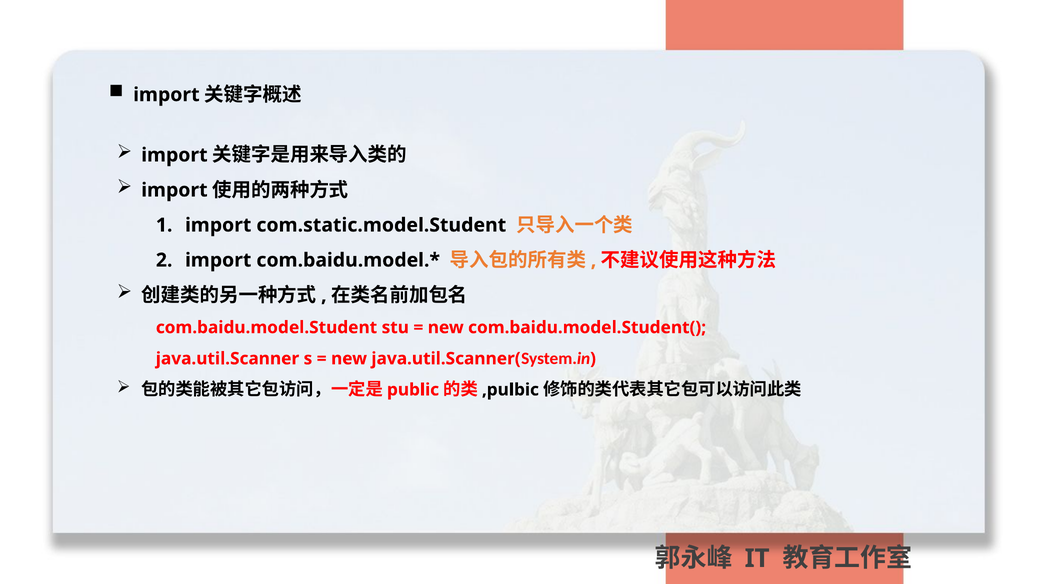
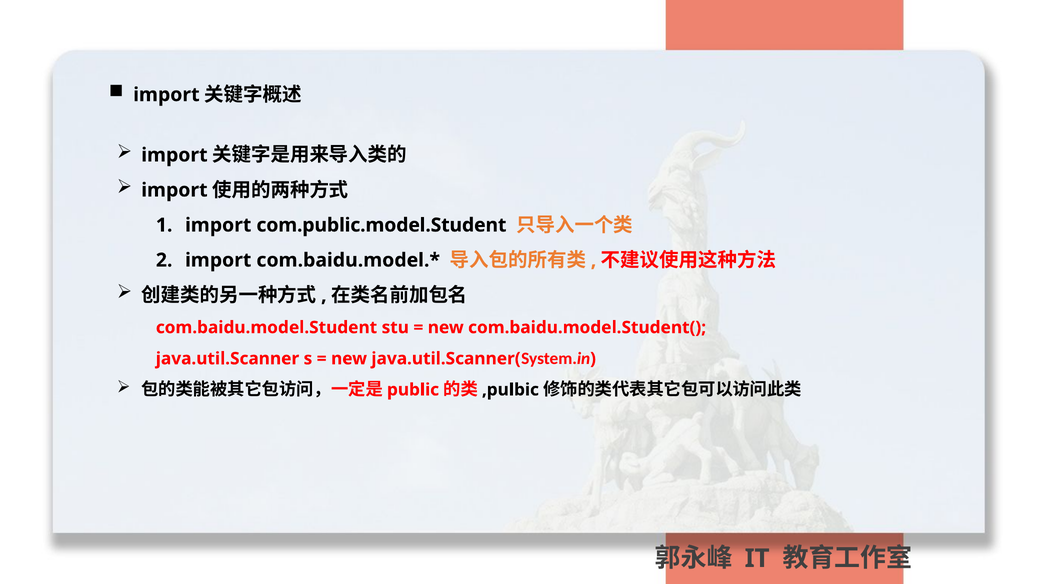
com.static.model.Student: com.static.model.Student -> com.public.model.Student
